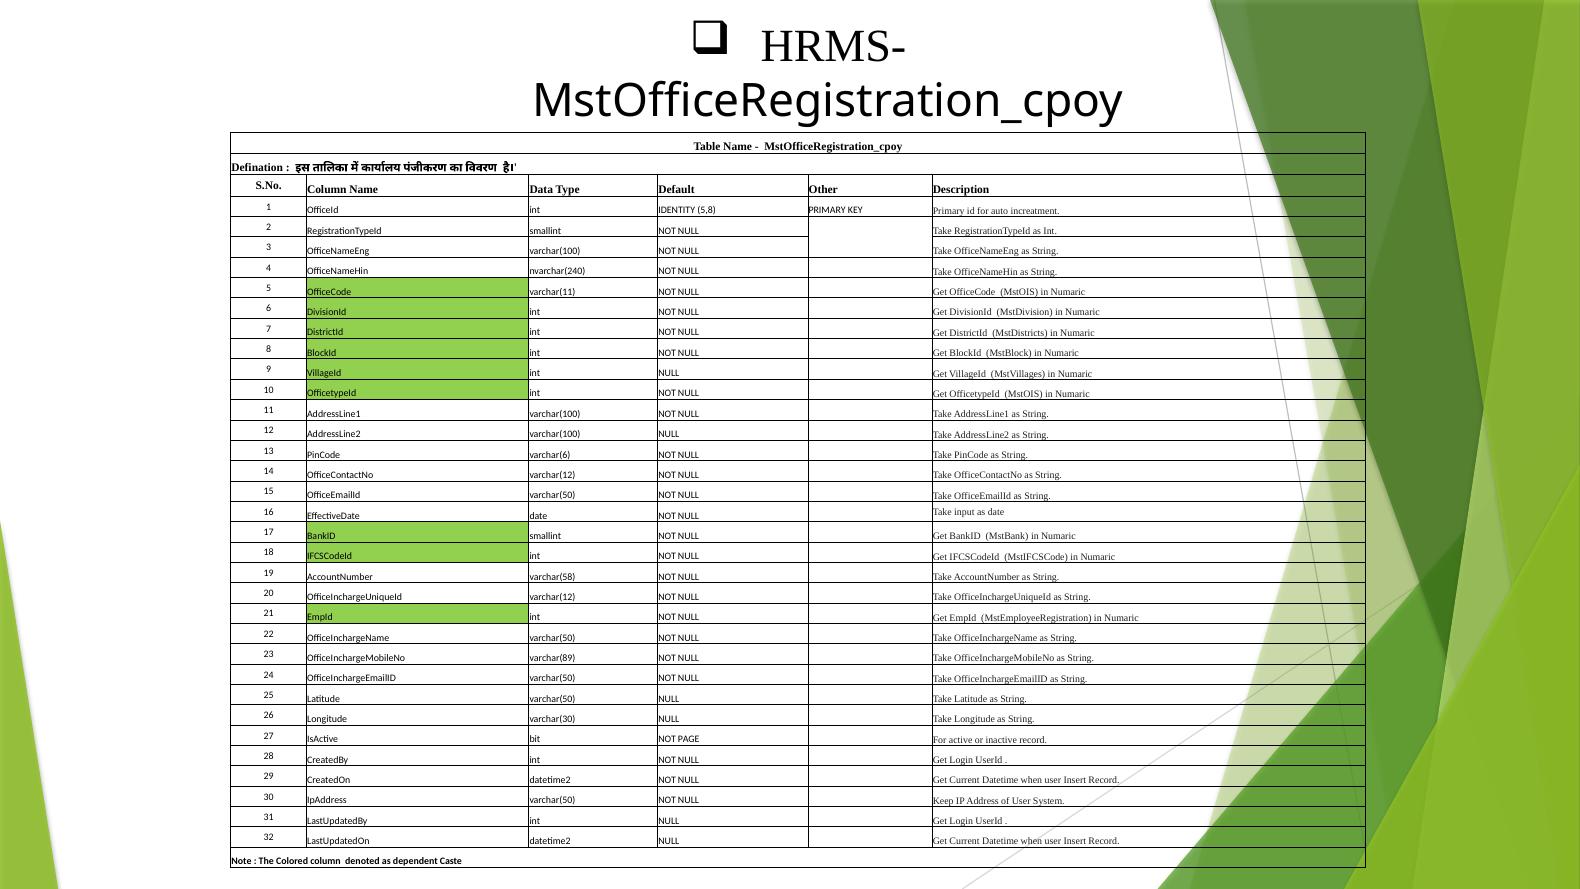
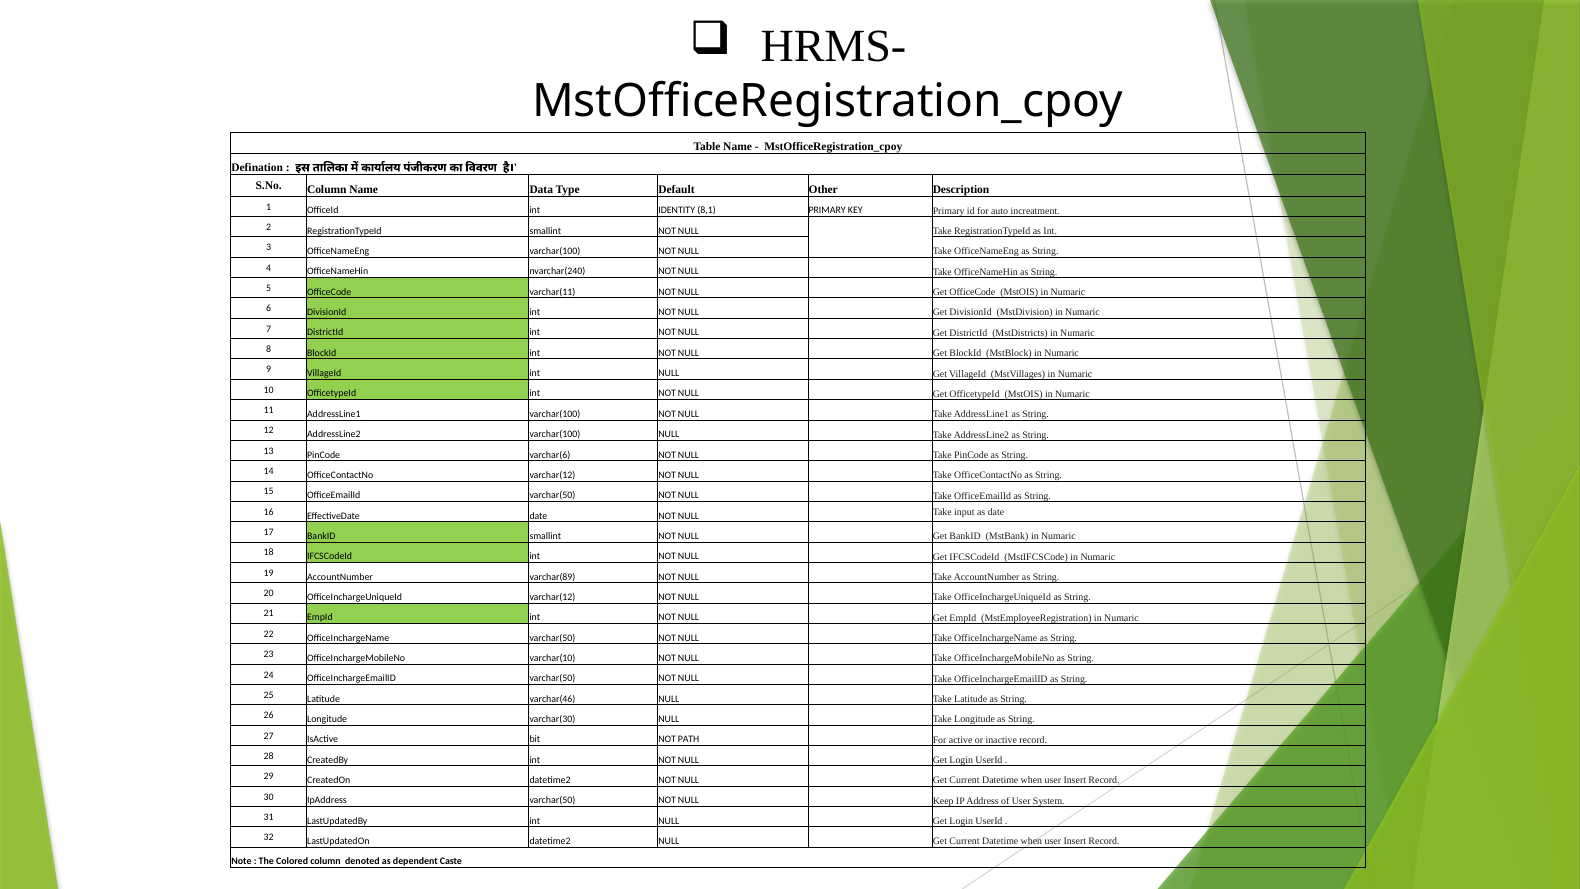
5,8: 5,8 -> 8,1
varchar(58: varchar(58 -> varchar(89
varchar(89: varchar(89 -> varchar(10
Latitude varchar(50: varchar(50 -> varchar(46
PAGE: PAGE -> PATH
